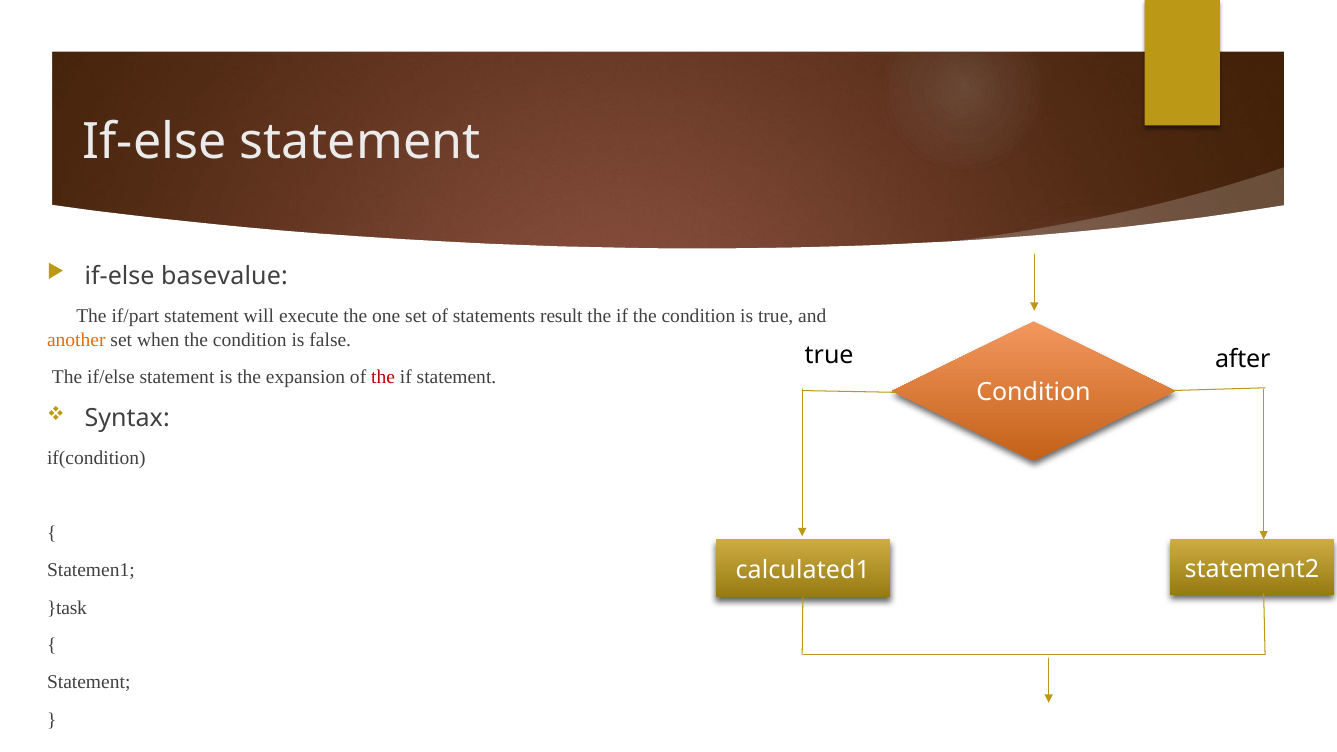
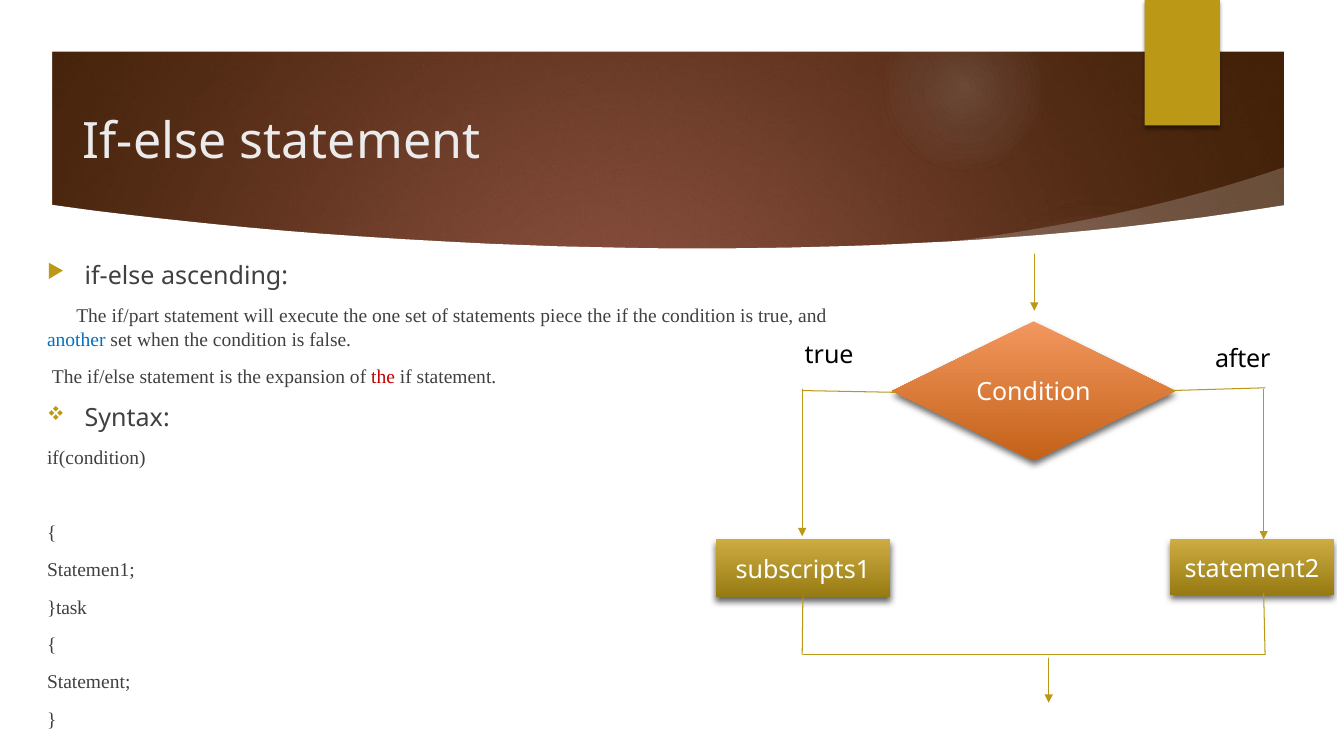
basevalue: basevalue -> ascending
result: result -> piece
another colour: orange -> blue
calculated1: calculated1 -> subscripts1
